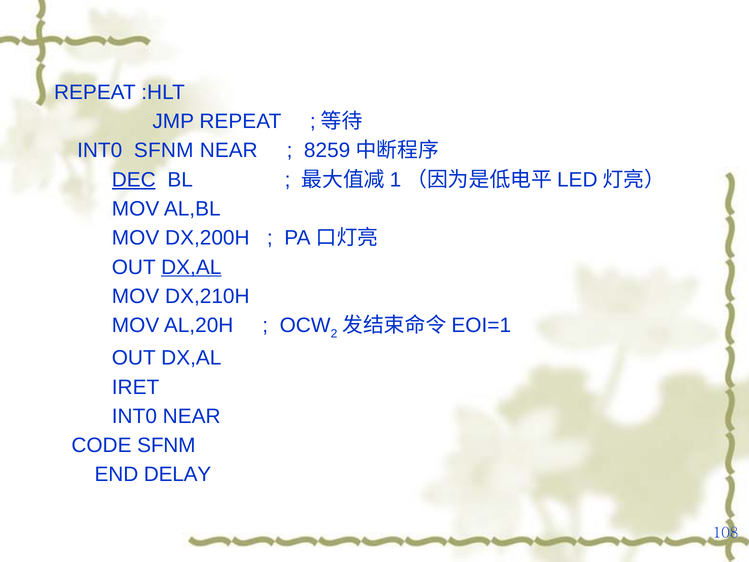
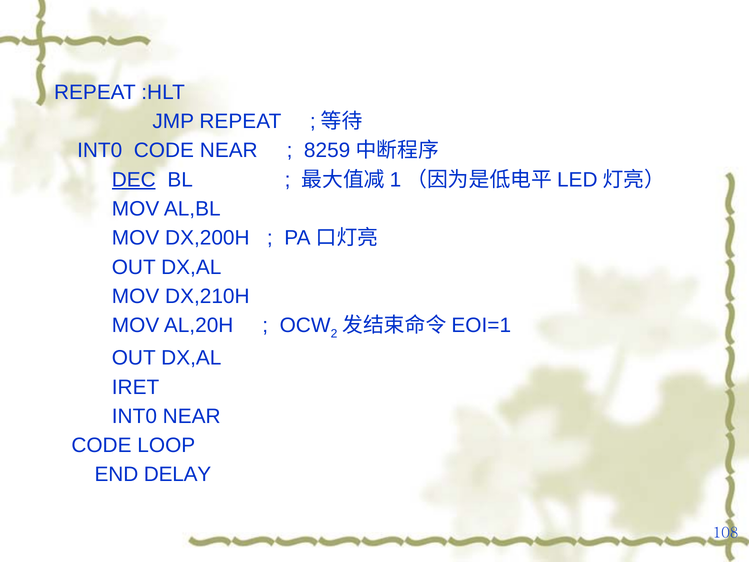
INT0 SFNM: SFNM -> CODE
DX,AL at (191, 267) underline: present -> none
CODE SFNM: SFNM -> LOOP
